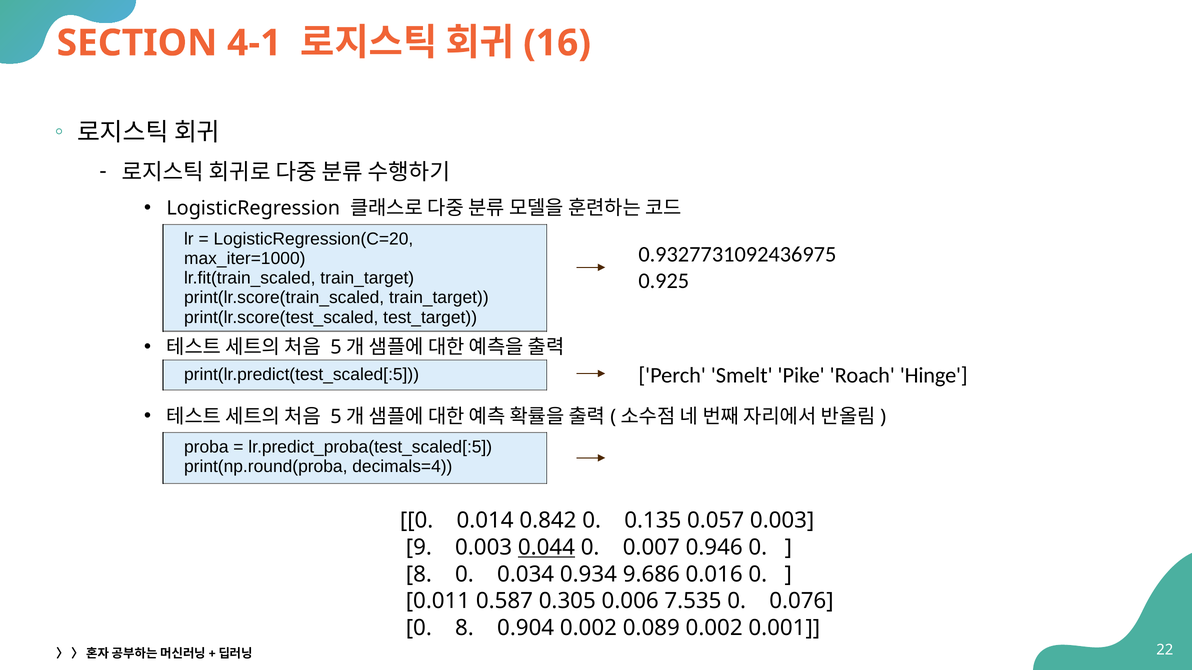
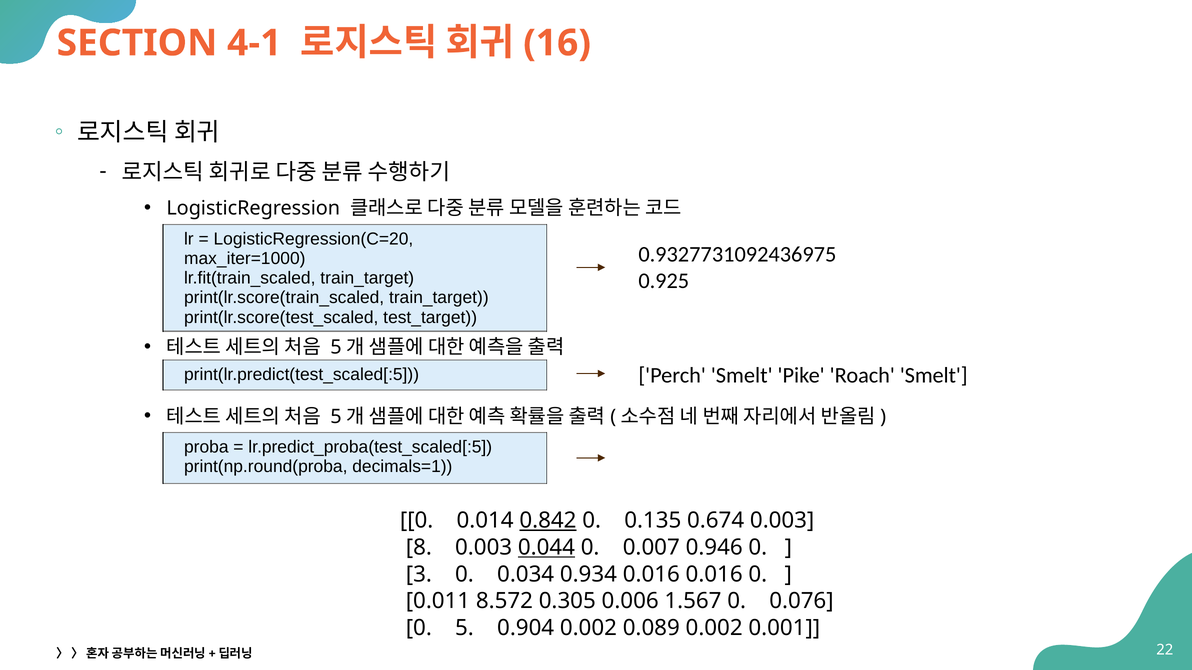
Roach Hinge: Hinge -> Smelt
decimals=4: decimals=4 -> decimals=1
0.842 underline: none -> present
0.057: 0.057 -> 0.674
9: 9 -> 8
8 at (419, 575): 8 -> 3
0.934 9.686: 9.686 -> 0.016
0.587: 0.587 -> 8.572
7.535: 7.535 -> 1.567
0 8: 8 -> 5
